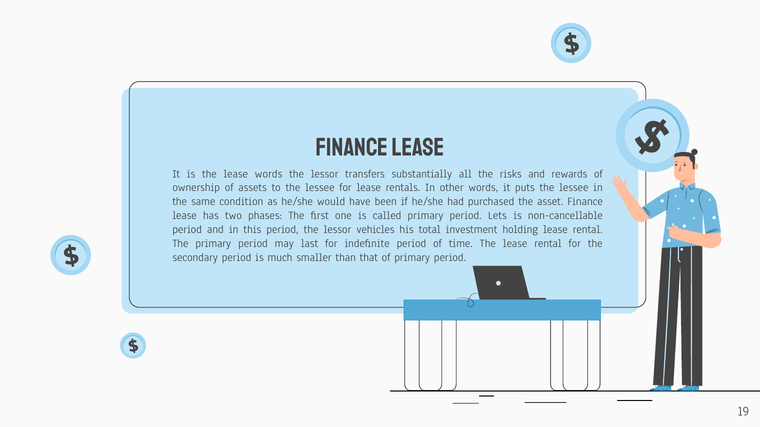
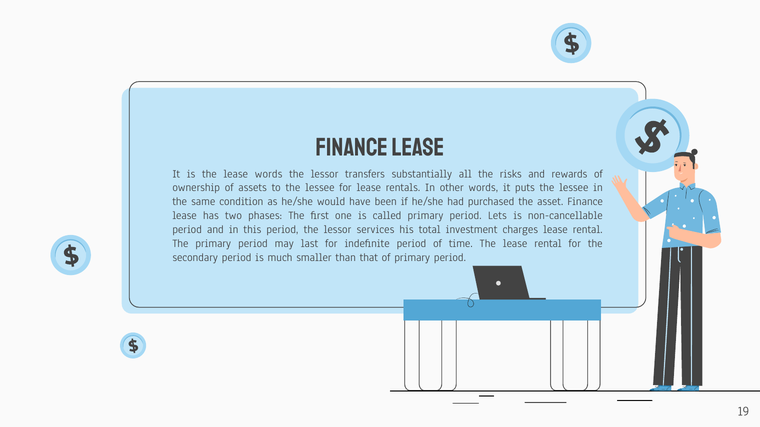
vehicles: vehicles -> services
holding: holding -> charges
